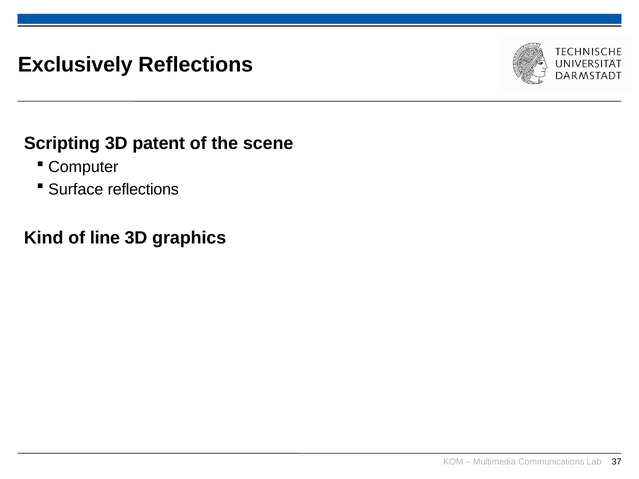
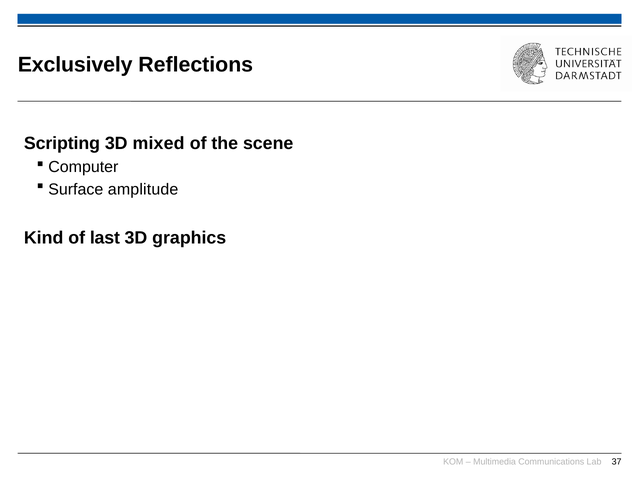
patent: patent -> mixed
Surface reflections: reflections -> amplitude
line: line -> last
